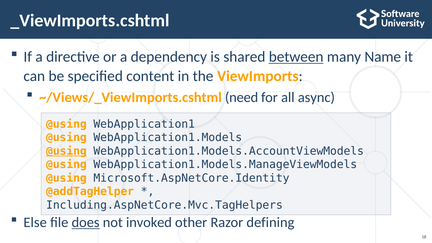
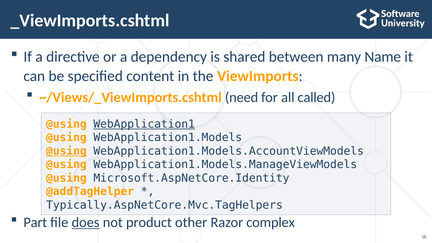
between underline: present -> none
async: async -> called
WebApplication1 underline: none -> present
Including.AspNetCore.Mvc.TagHelpers: Including.AspNetCore.Mvc.TagHelpers -> Typically.AspNetCore.Mvc.TagHelpers
Else: Else -> Part
invoked: invoked -> product
defining: defining -> complex
